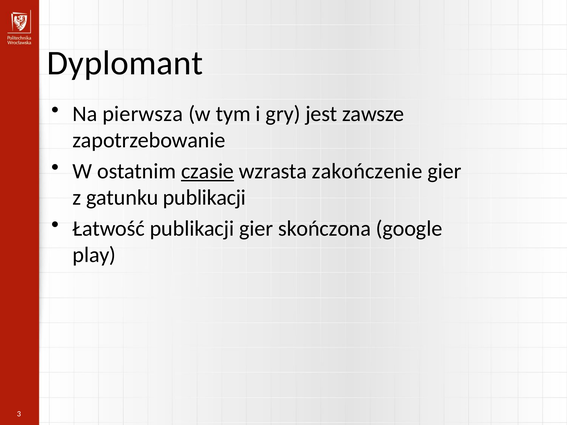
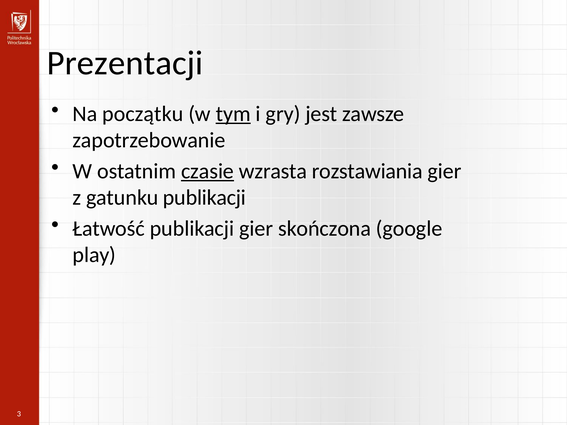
Dyplomant: Dyplomant -> Prezentacji
pierwsza: pierwsza -> początku
tym underline: none -> present
zakończenie: zakończenie -> rozstawiania
